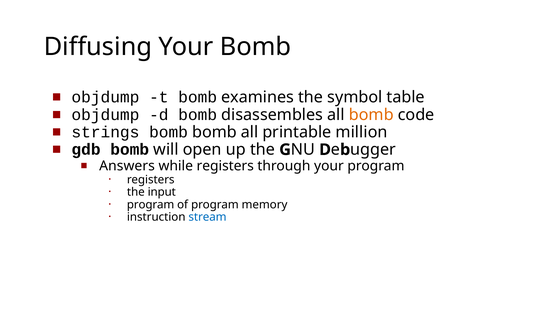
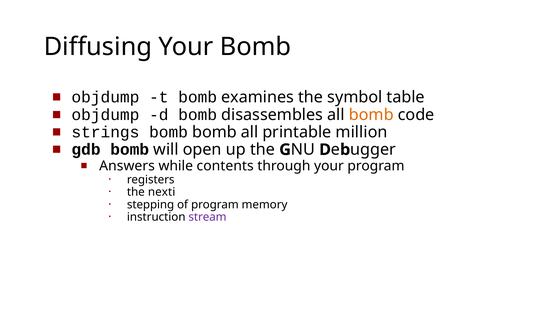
while registers: registers -> contents
input: input -> nexti
program at (151, 205): program -> stepping
stream colour: blue -> purple
